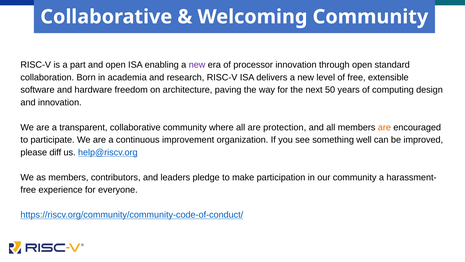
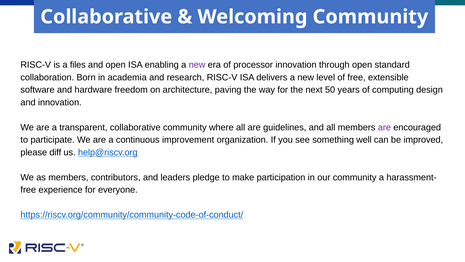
part: part -> files
protection: protection -> guidelines
are at (384, 127) colour: orange -> purple
